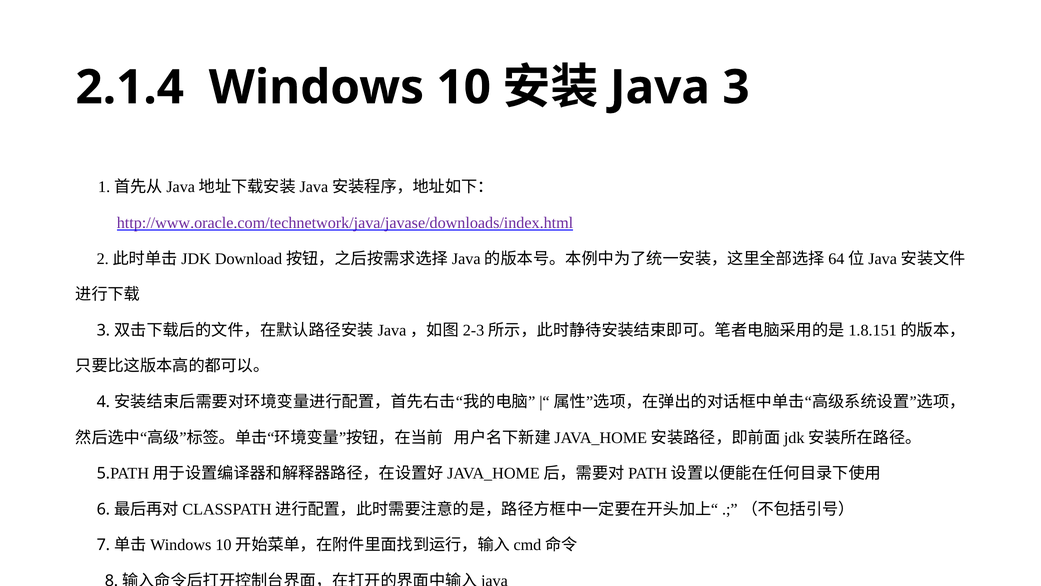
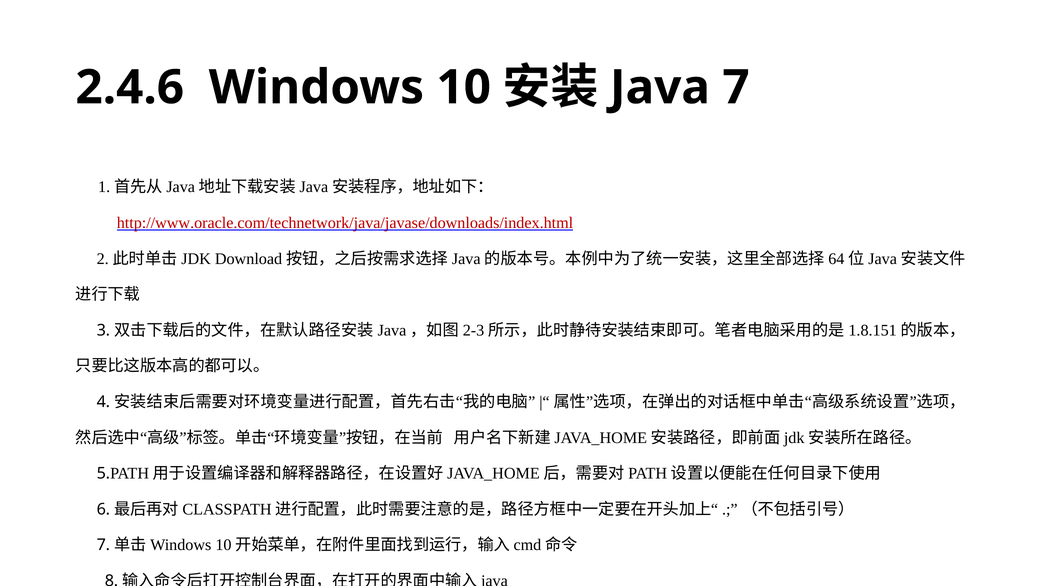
2.1.4: 2.1.4 -> 2.4.6
3 at (736, 87): 3 -> 7
http://www.oracle.com/technetwork/java/javase/downloads/index.html colour: purple -> red
